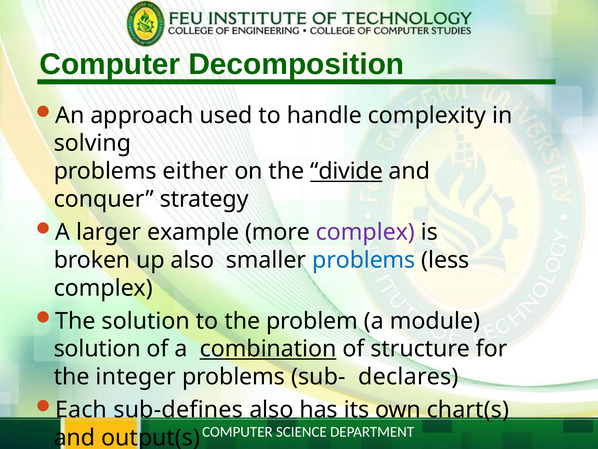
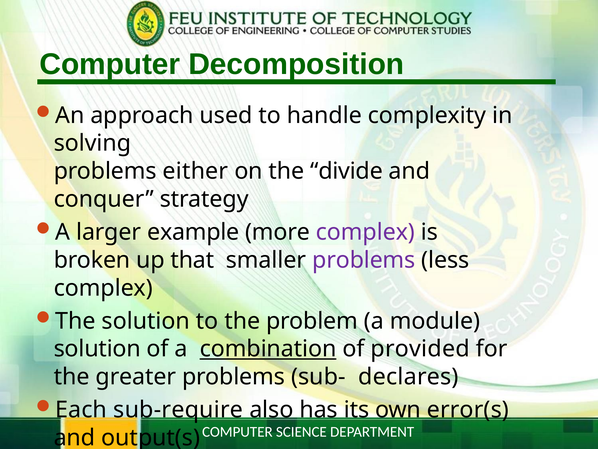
divide underline: present -> none
up also: also -> that
problems at (364, 260) colour: blue -> purple
structure: structure -> provided
integer: integer -> greater
sub-defines: sub-defines -> sub-require
chart(s: chart(s -> error(s
